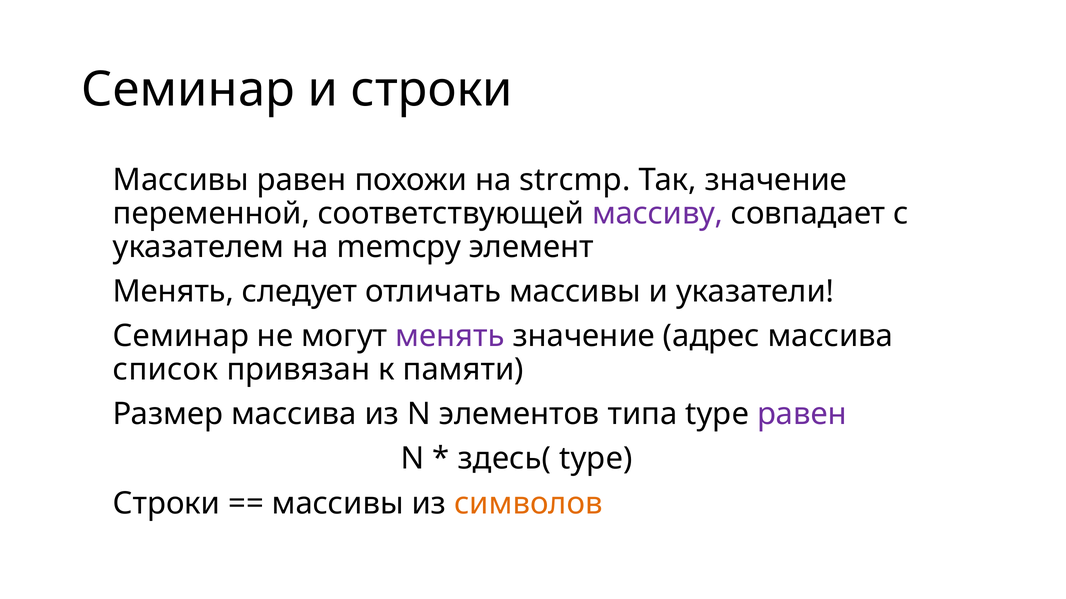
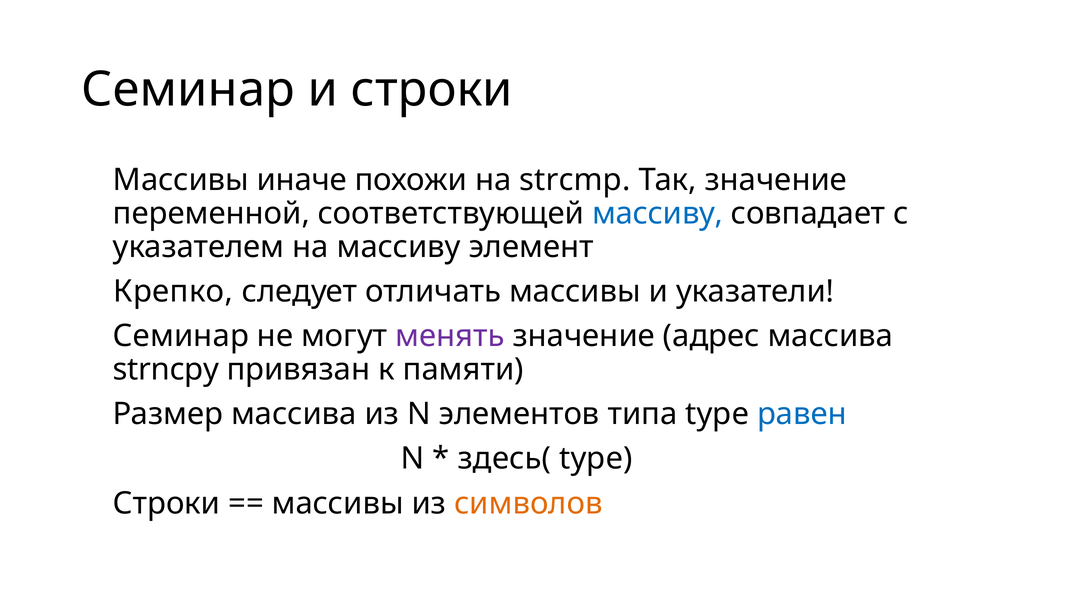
Массивы равен: равен -> иначе
массиву at (658, 214) colour: purple -> blue
на memcpy: memcpy -> массиву
Менять at (173, 292): Менять -> Крепко
список: список -> strncpy
равен at (802, 415) colour: purple -> blue
